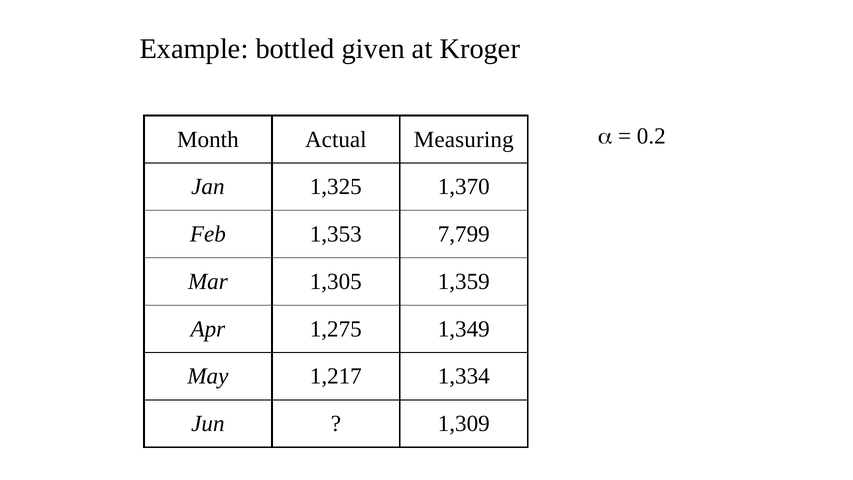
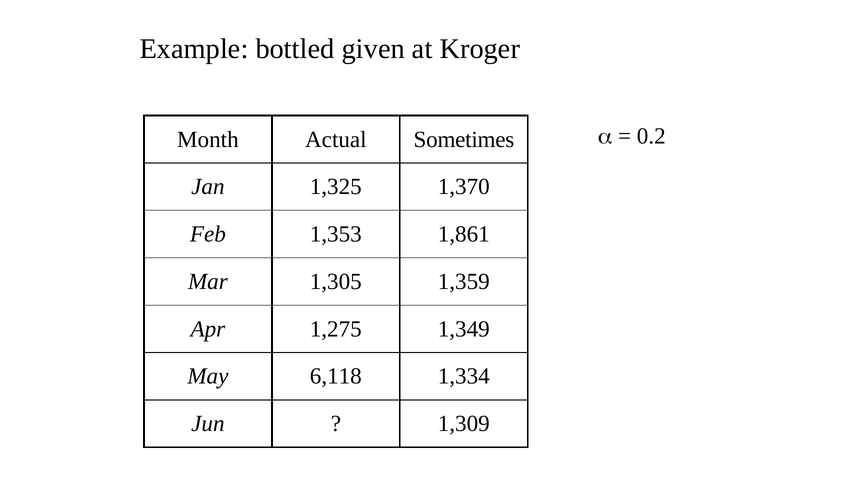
Measuring: Measuring -> Sometimes
7,799: 7,799 -> 1,861
1,217: 1,217 -> 6,118
